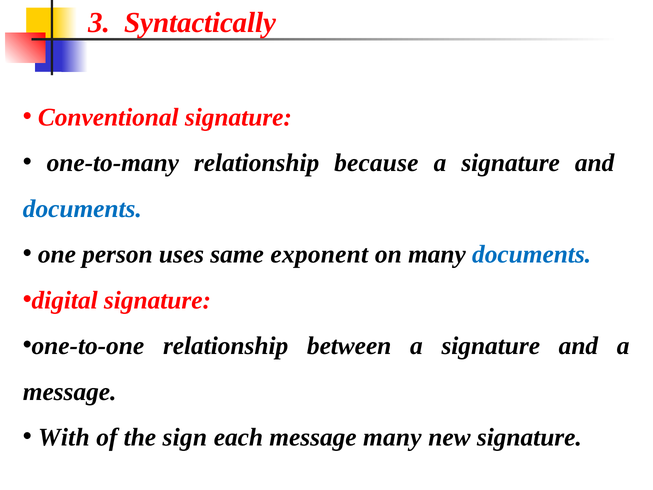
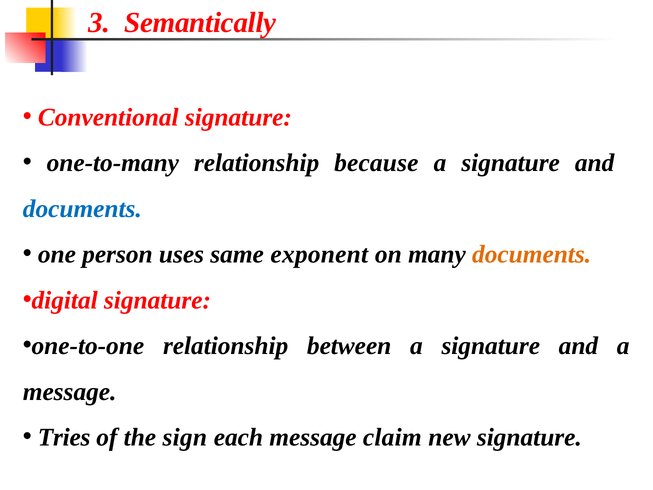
Syntactically: Syntactically -> Semantically
documents at (532, 254) colour: blue -> orange
With: With -> Tries
message many: many -> claim
